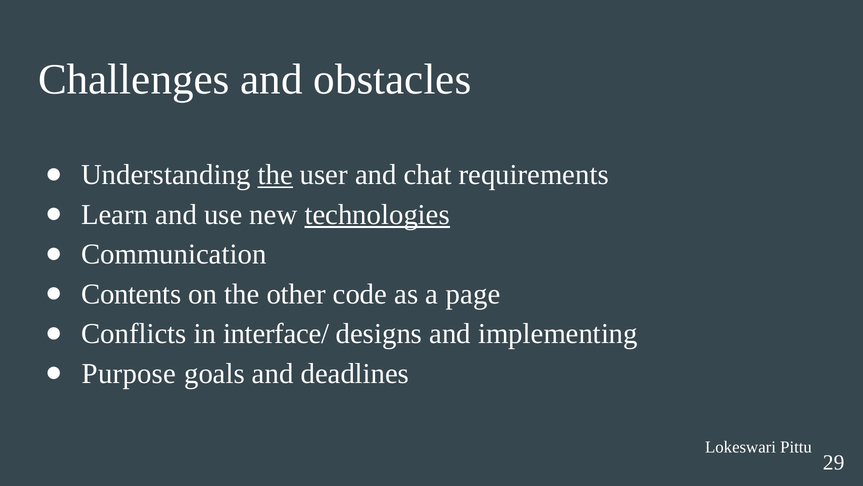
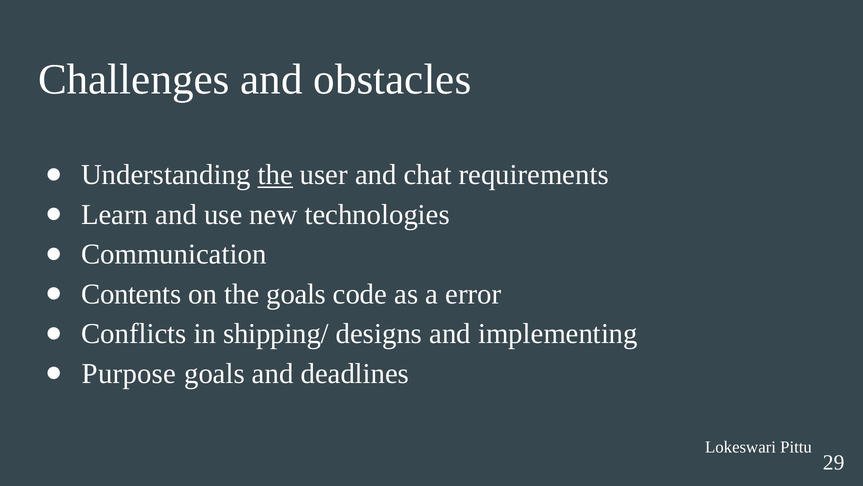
technologies underline: present -> none
the other: other -> goals
page: page -> error
interface/: interface/ -> shipping/
